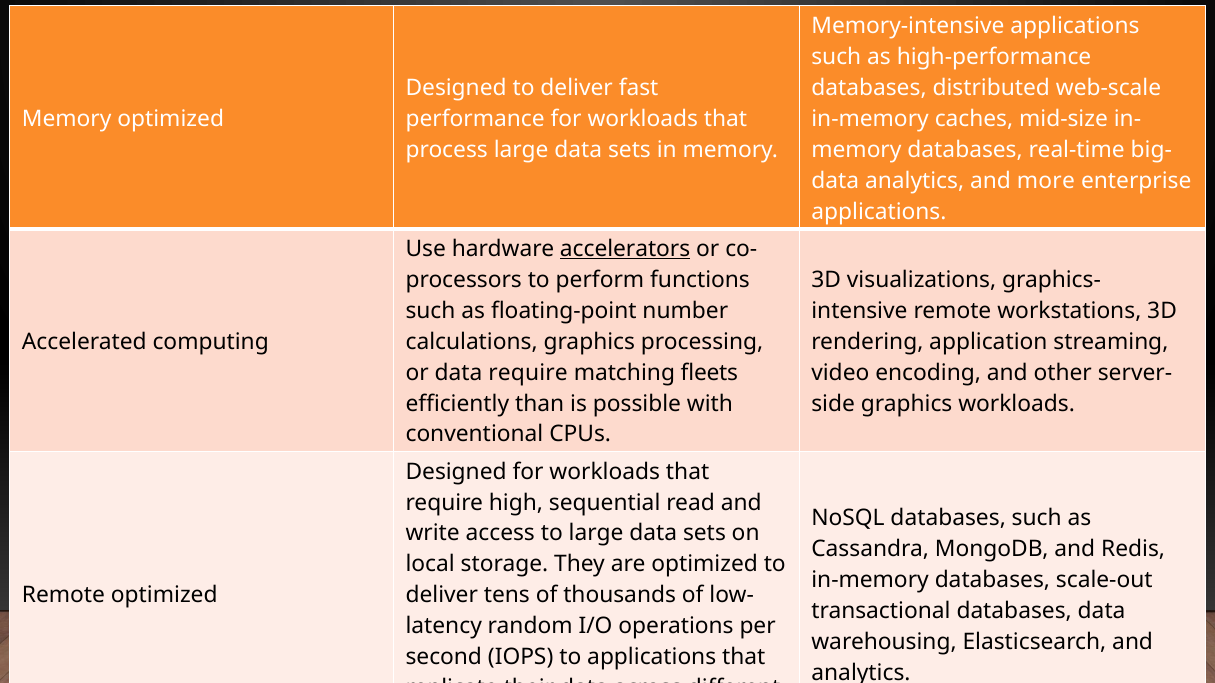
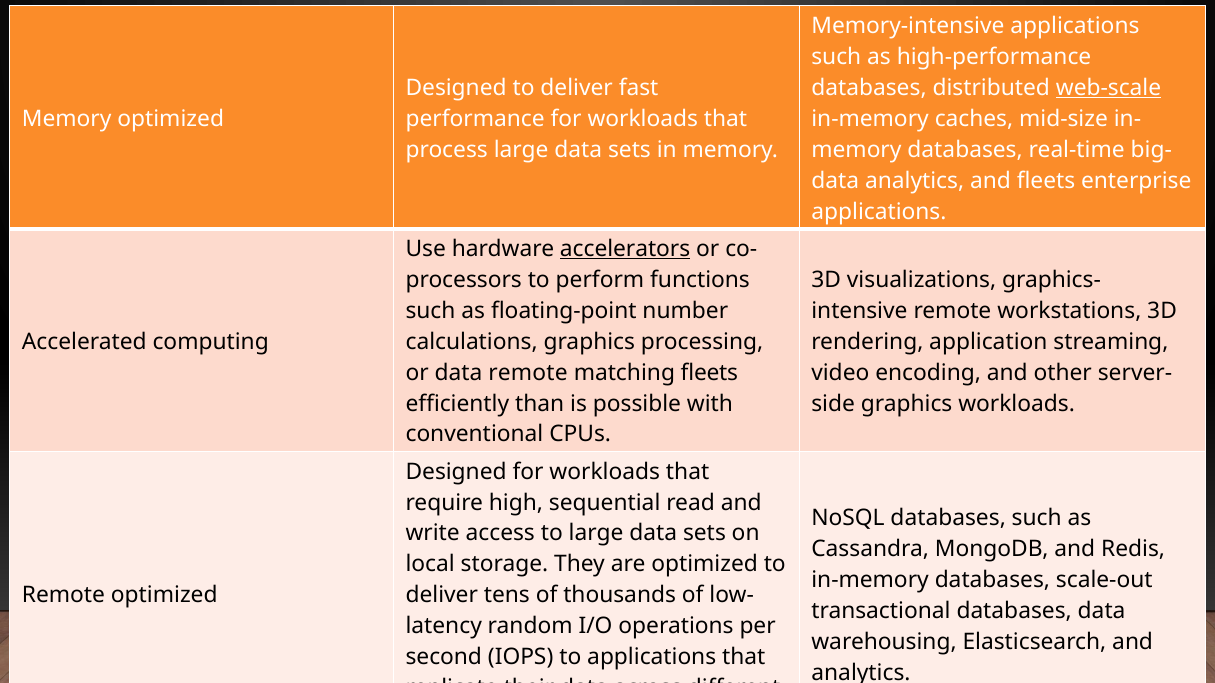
web-scale underline: none -> present
and more: more -> fleets
data require: require -> remote
